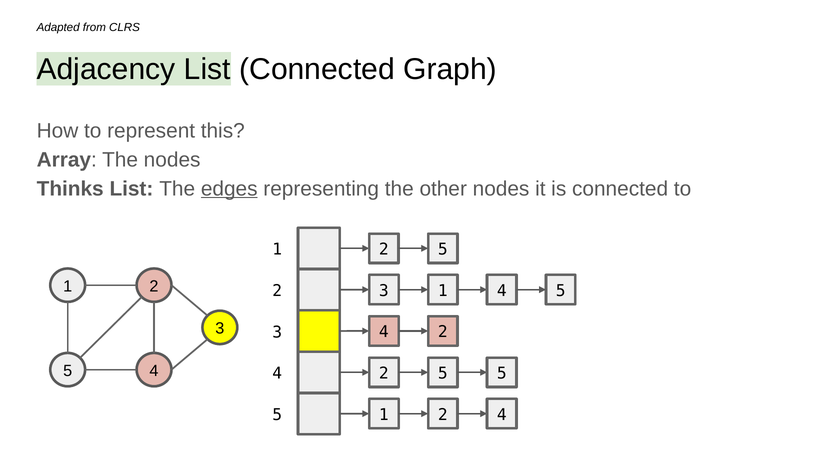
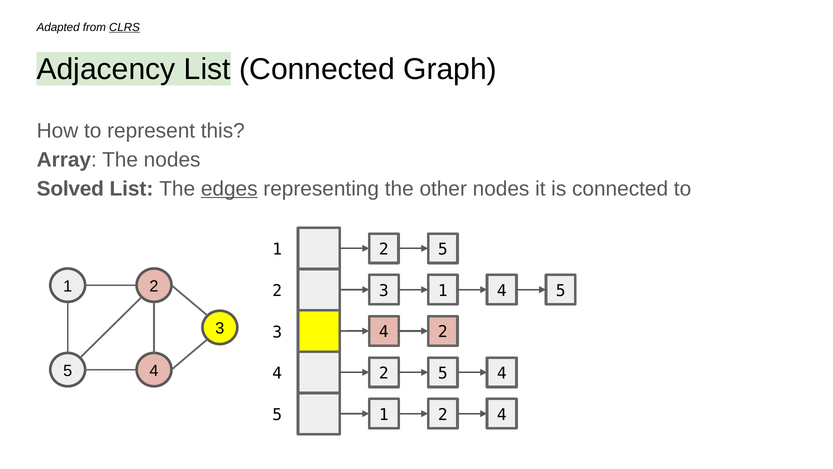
CLRS underline: none -> present
Thinks: Thinks -> Solved
2 5 5: 5 -> 4
